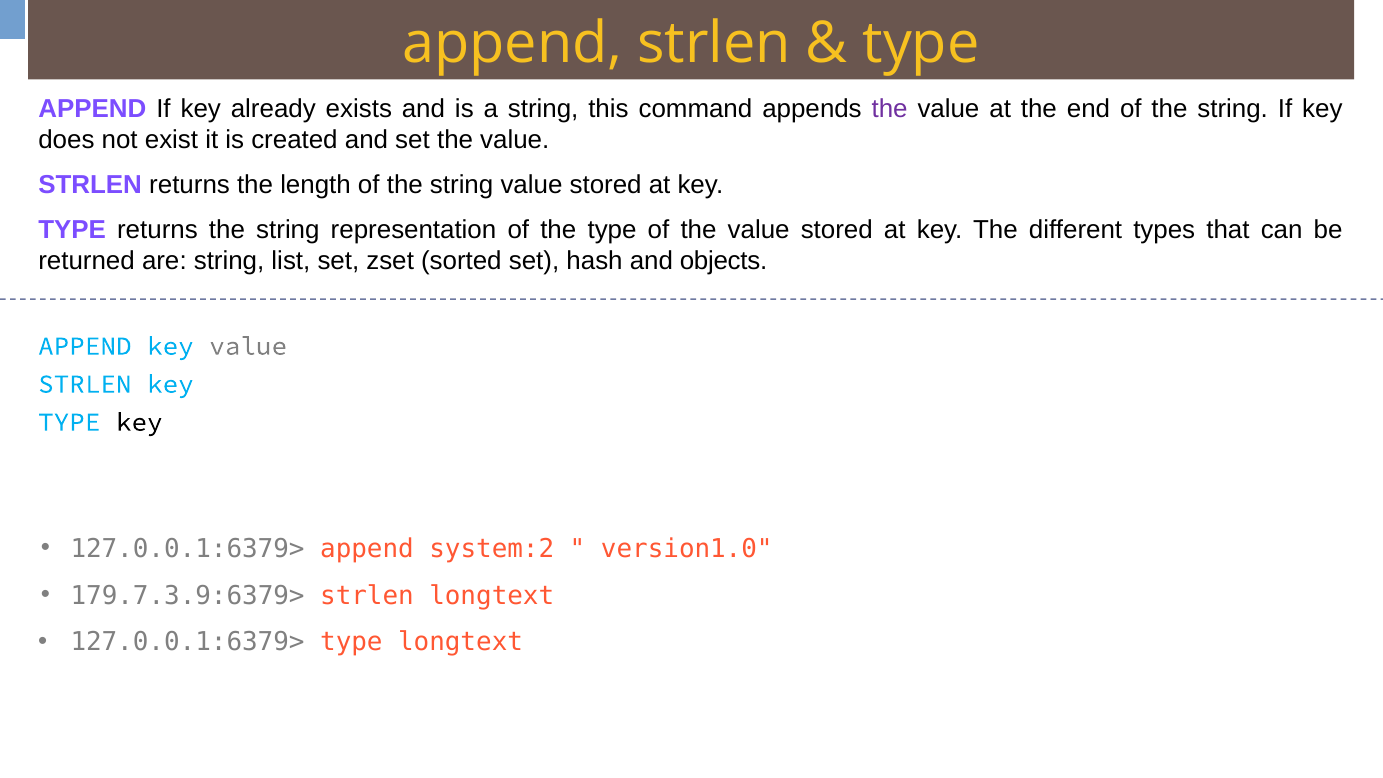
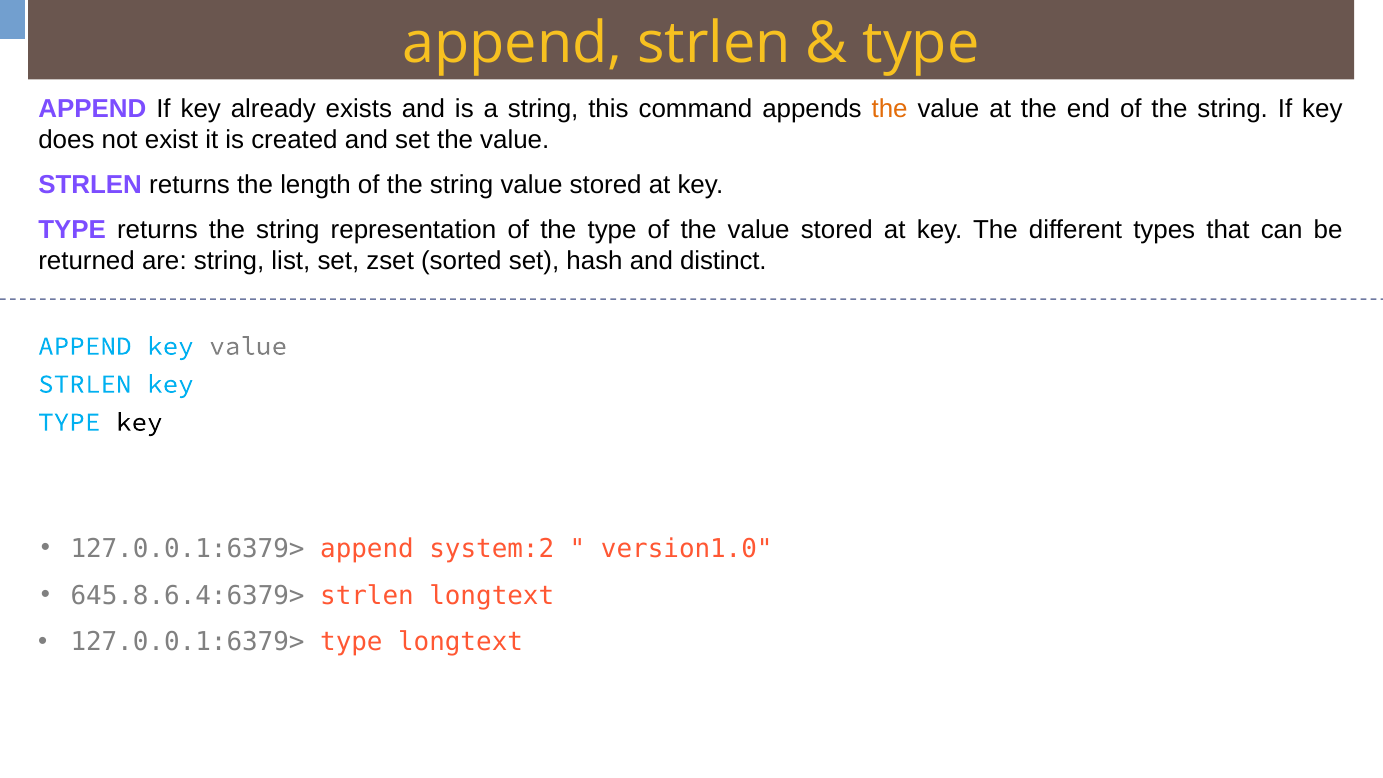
the at (890, 109) colour: purple -> orange
objects: objects -> distinct
179.7.3.9:6379>: 179.7.3.9:6379> -> 645.8.6.4:6379>
